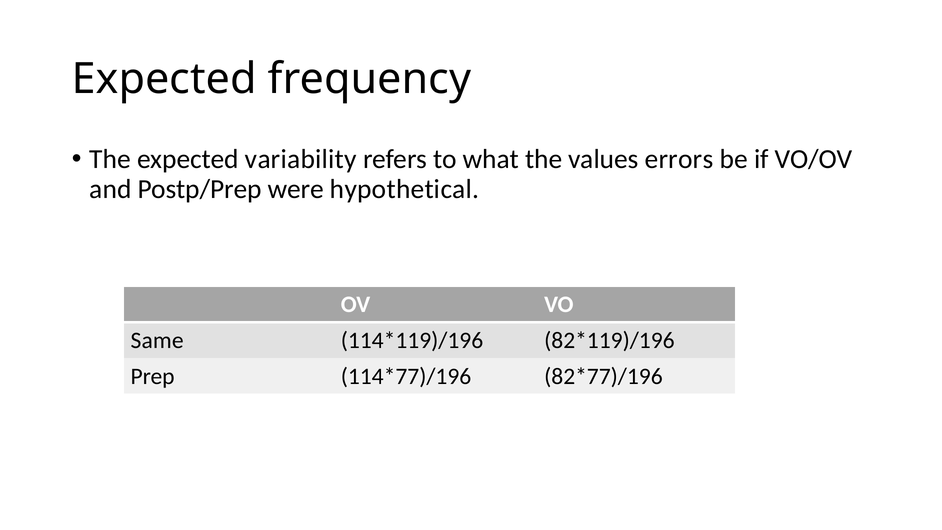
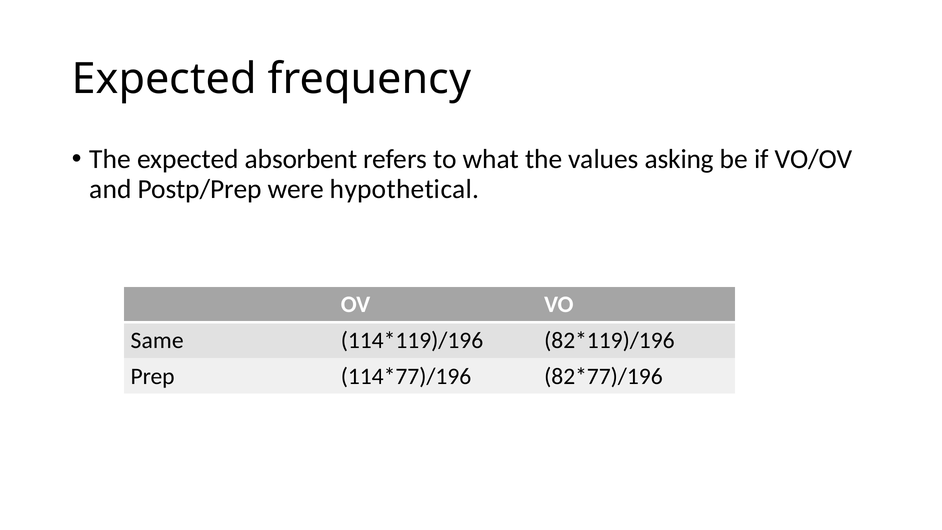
variability: variability -> absorbent
errors: errors -> asking
